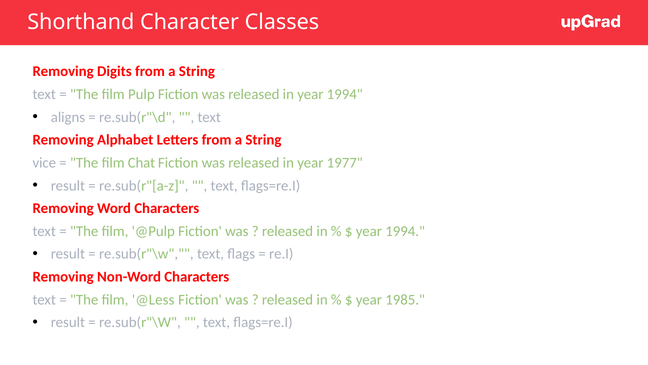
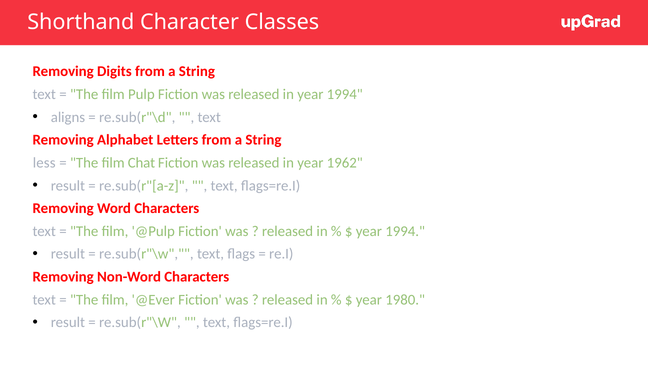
vice: vice -> less
1977: 1977 -> 1962
@Less: @Less -> @Ever
1985: 1985 -> 1980
